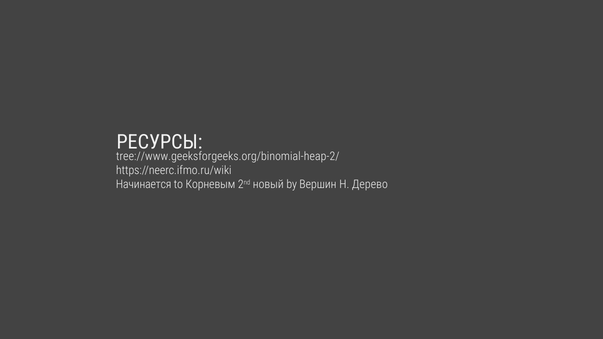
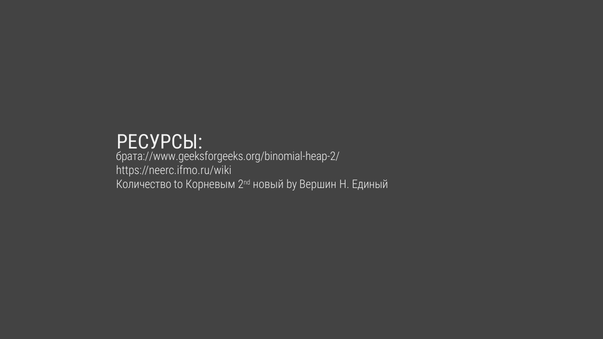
tree://www.geeksforgeeks.org/binomial-heap-2/: tree://www.geeksforgeeks.org/binomial-heap-2/ -> брата://www.geeksforgeeks.org/binomial-heap-2/
Начинается: Начинается -> Количество
Дерево: Дерево -> Единый
